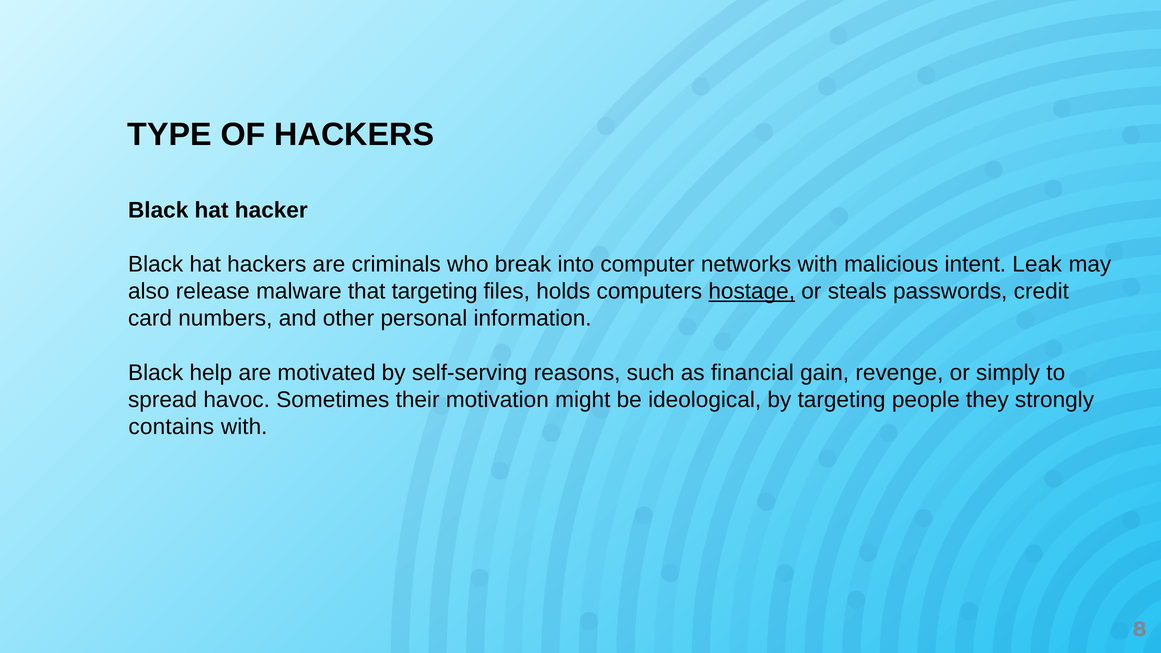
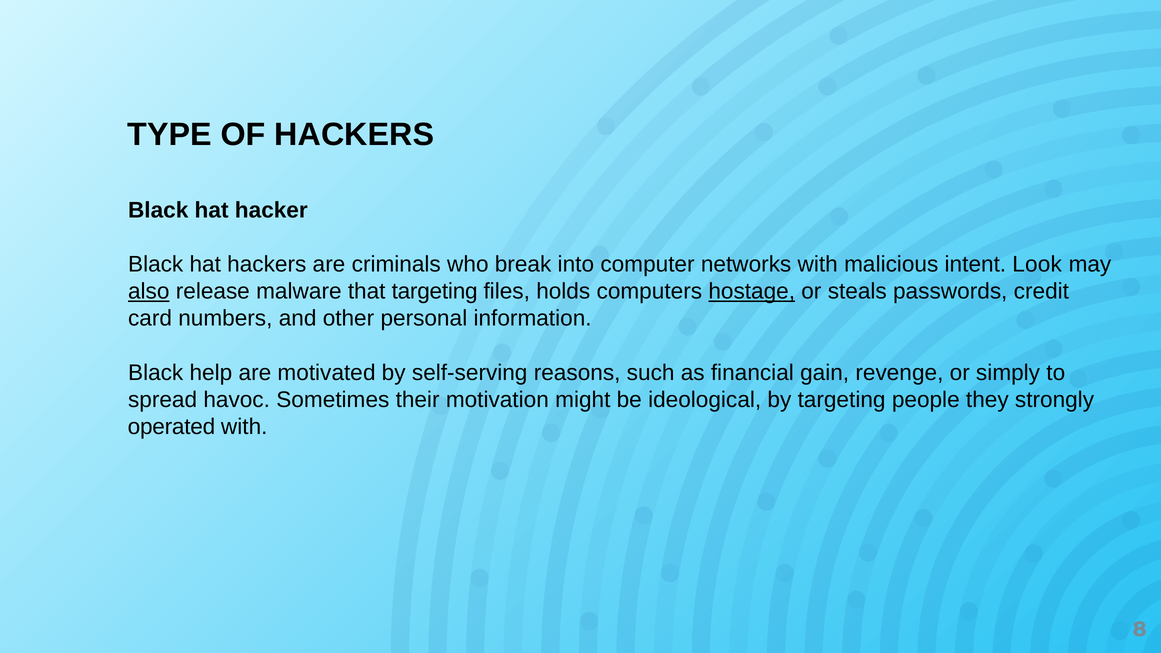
Leak: Leak -> Look
also underline: none -> present
contains: contains -> operated
